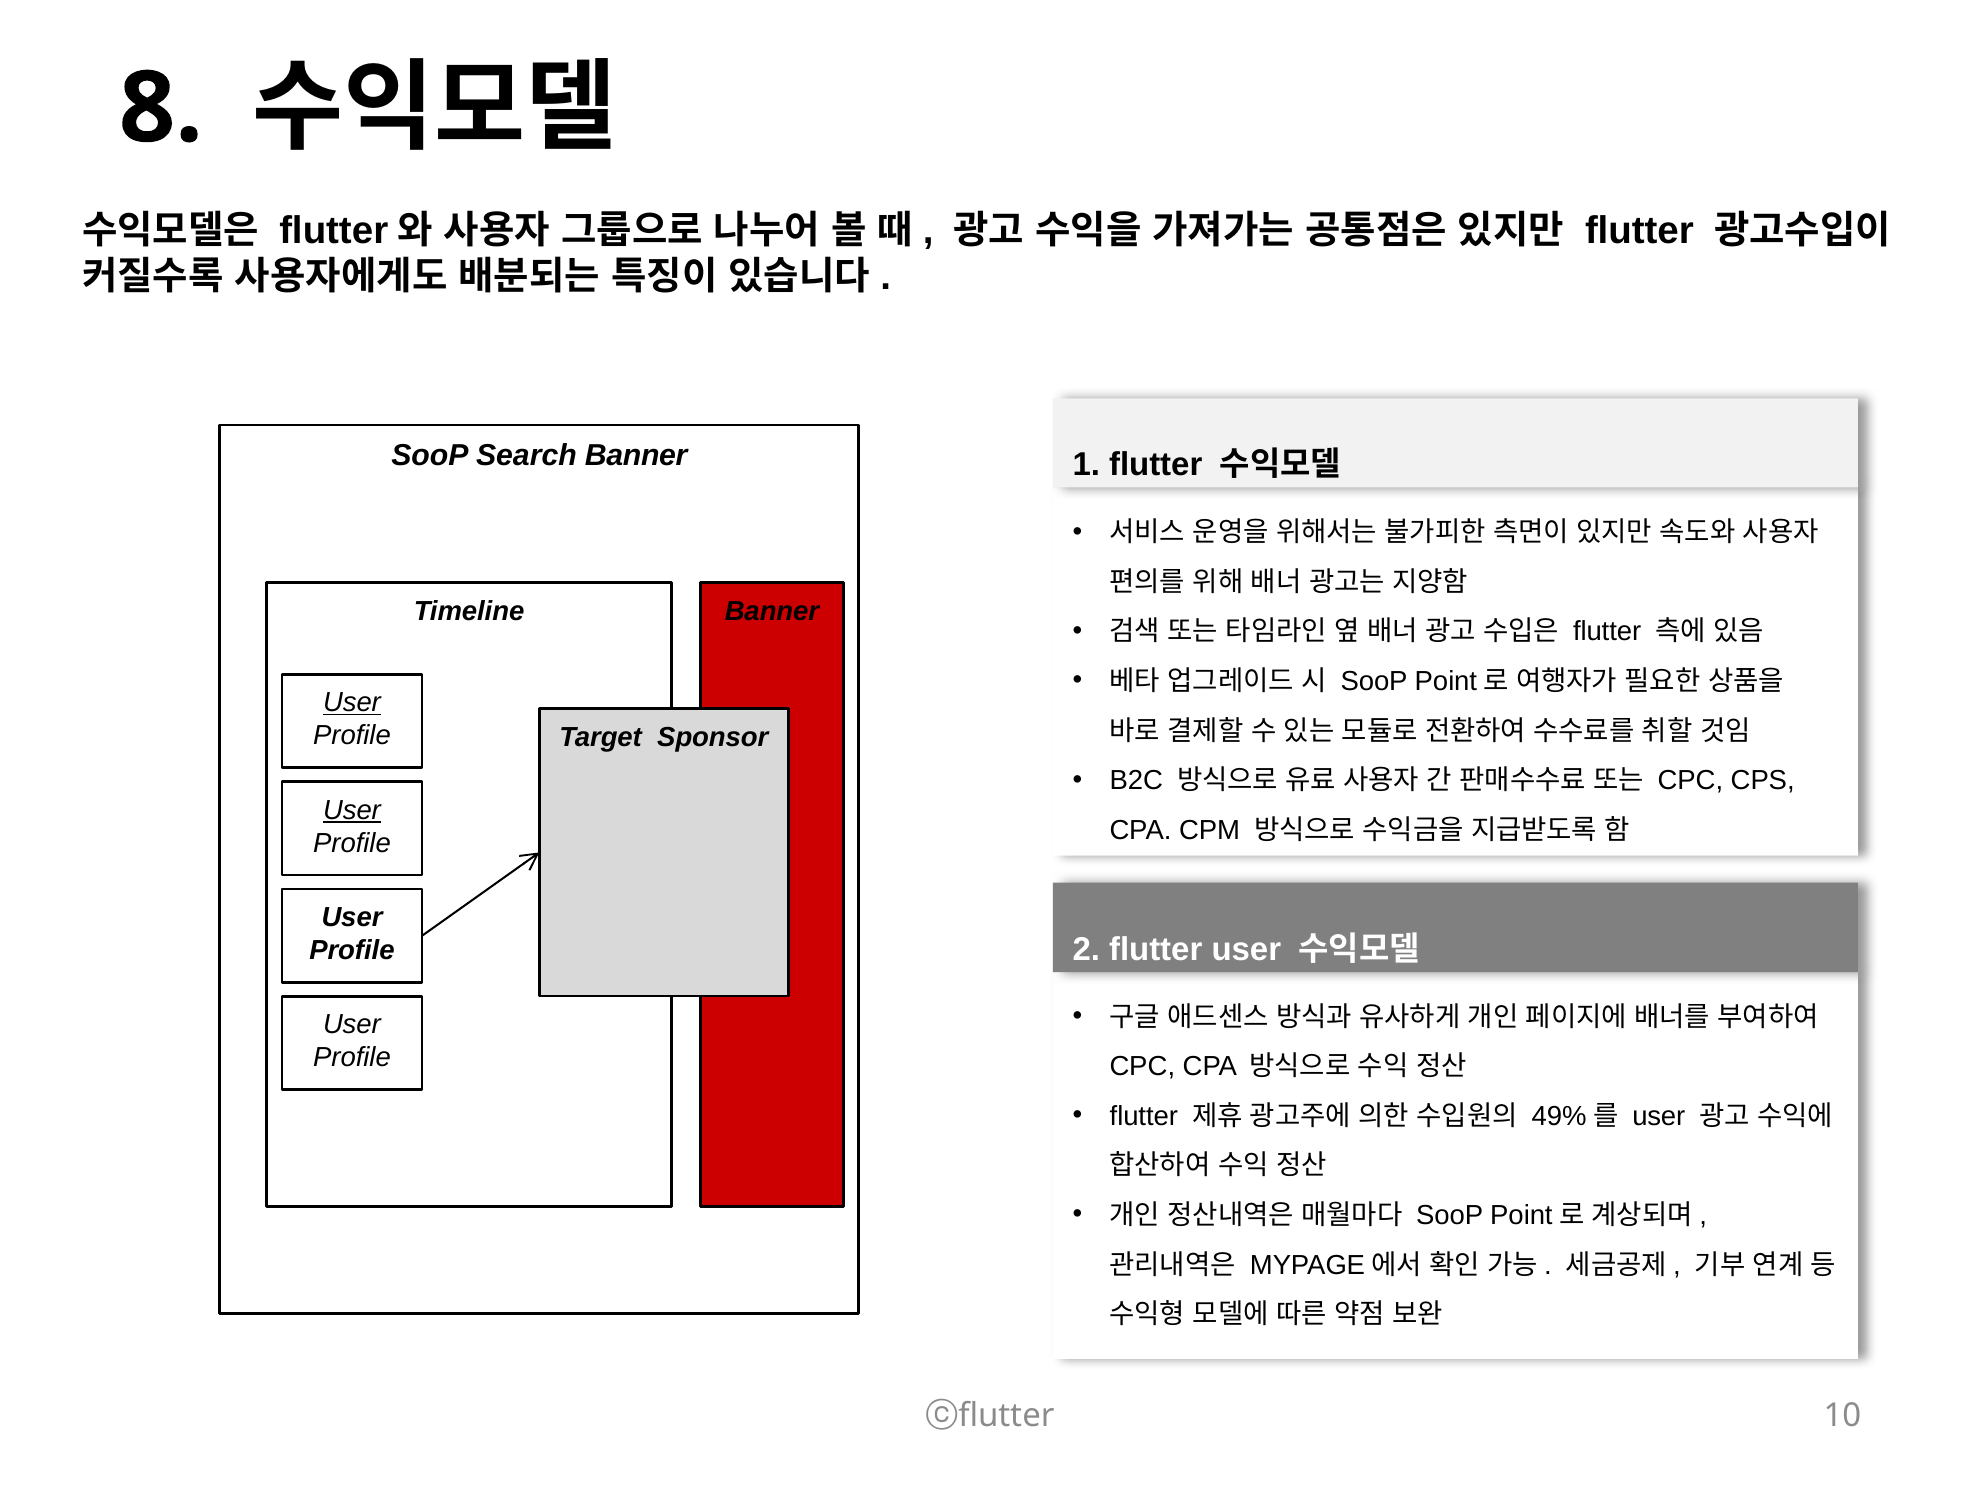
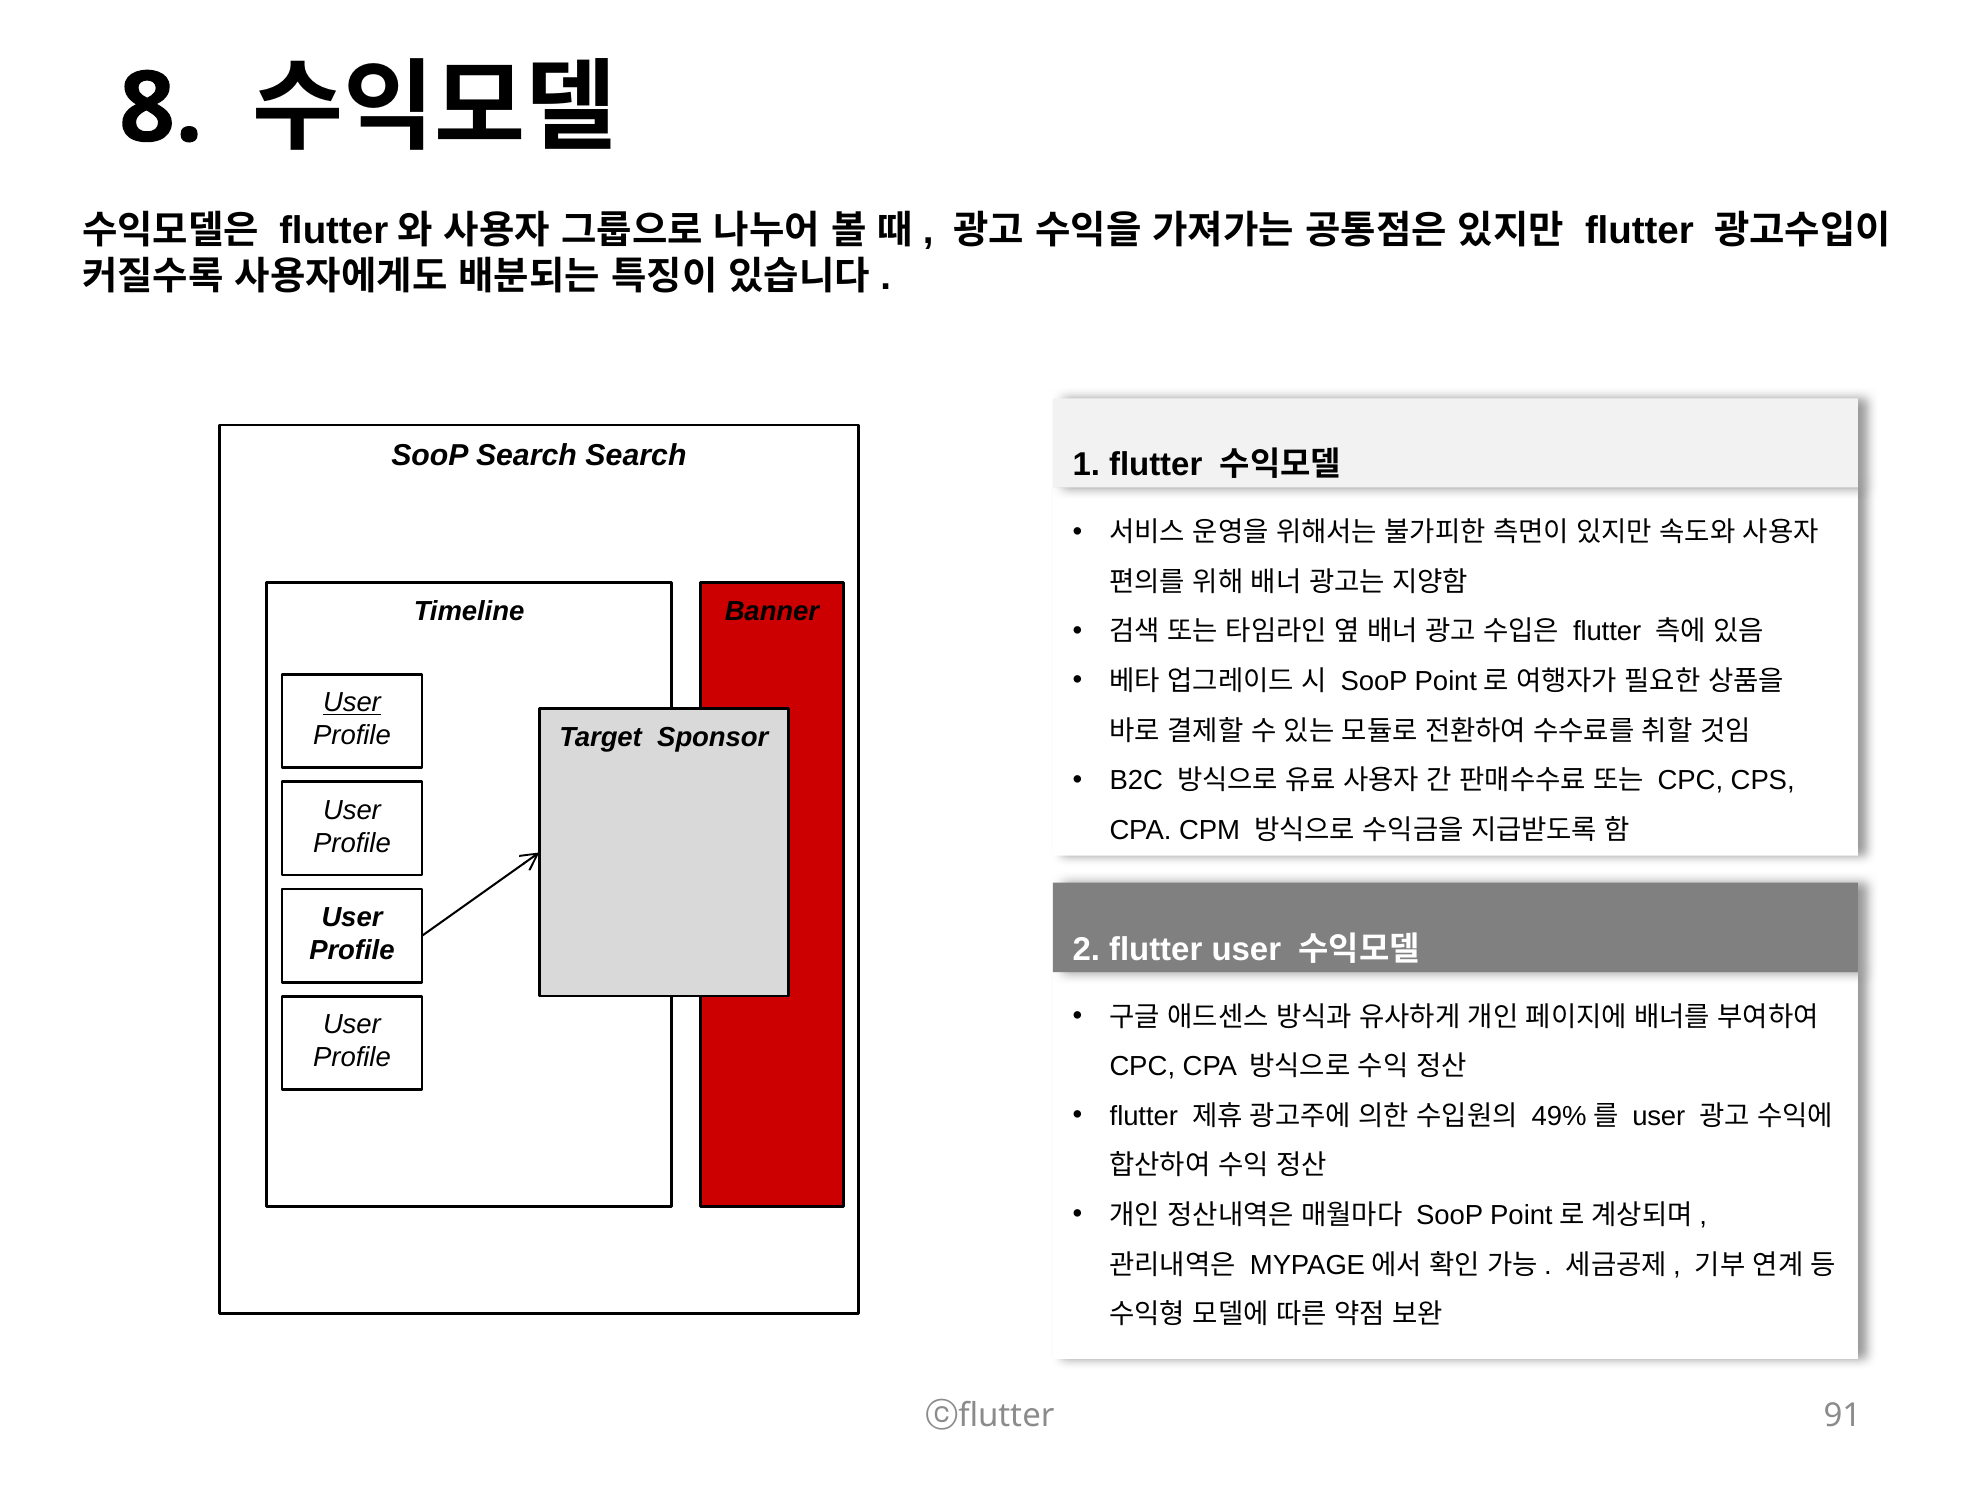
Search Banner: Banner -> Search
User at (352, 810) underline: present -> none
10: 10 -> 91
